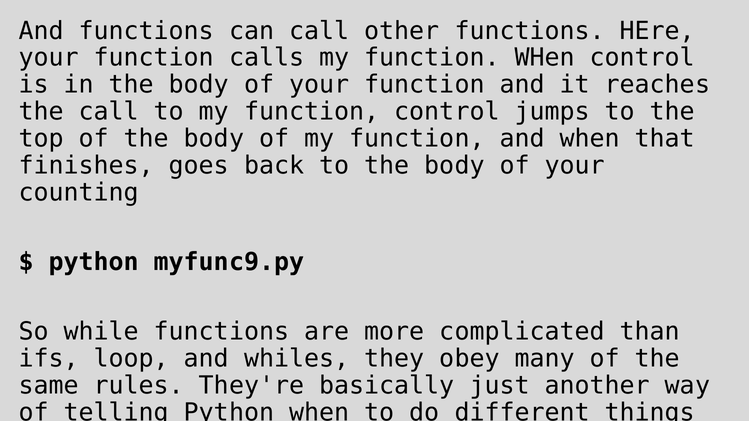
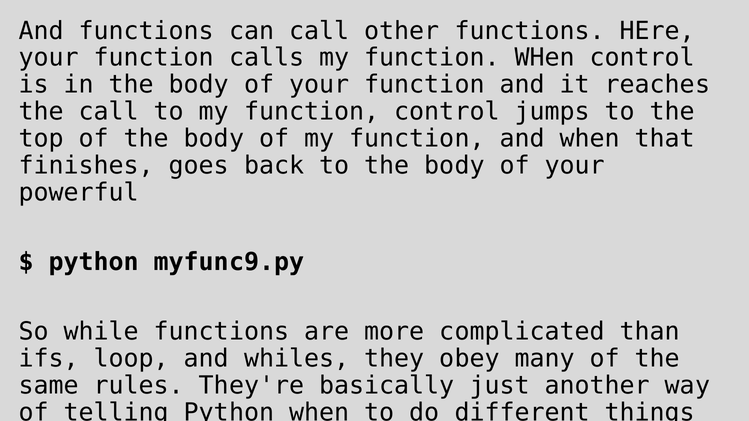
counting: counting -> powerful
